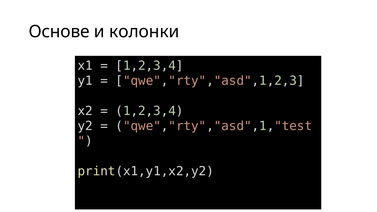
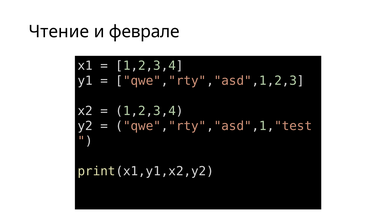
Основе: Основе -> Чтение
колонки: колонки -> феврале
